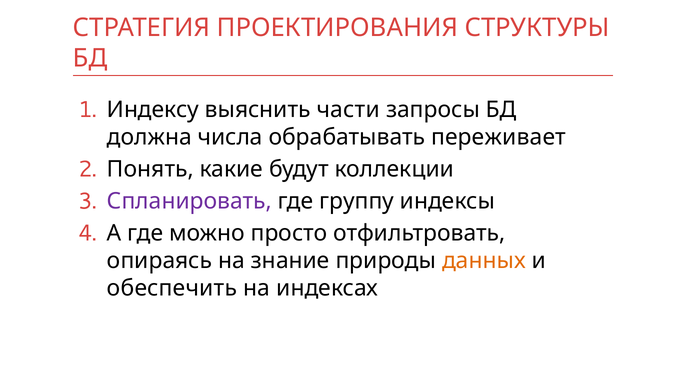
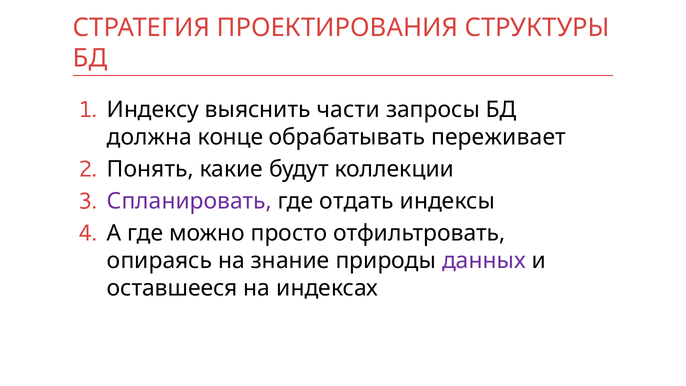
числа: числа -> конце
группу: группу -> отдать
данных colour: orange -> purple
обеспечить: обеспечить -> оставшееся
